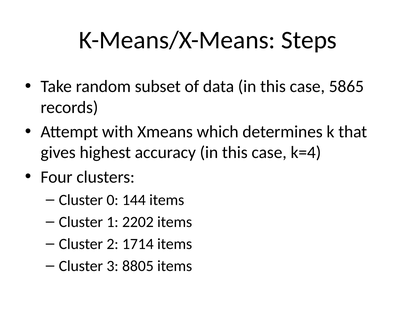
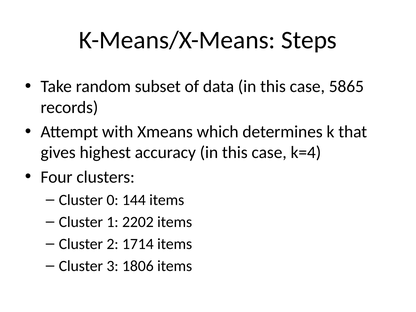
8805: 8805 -> 1806
